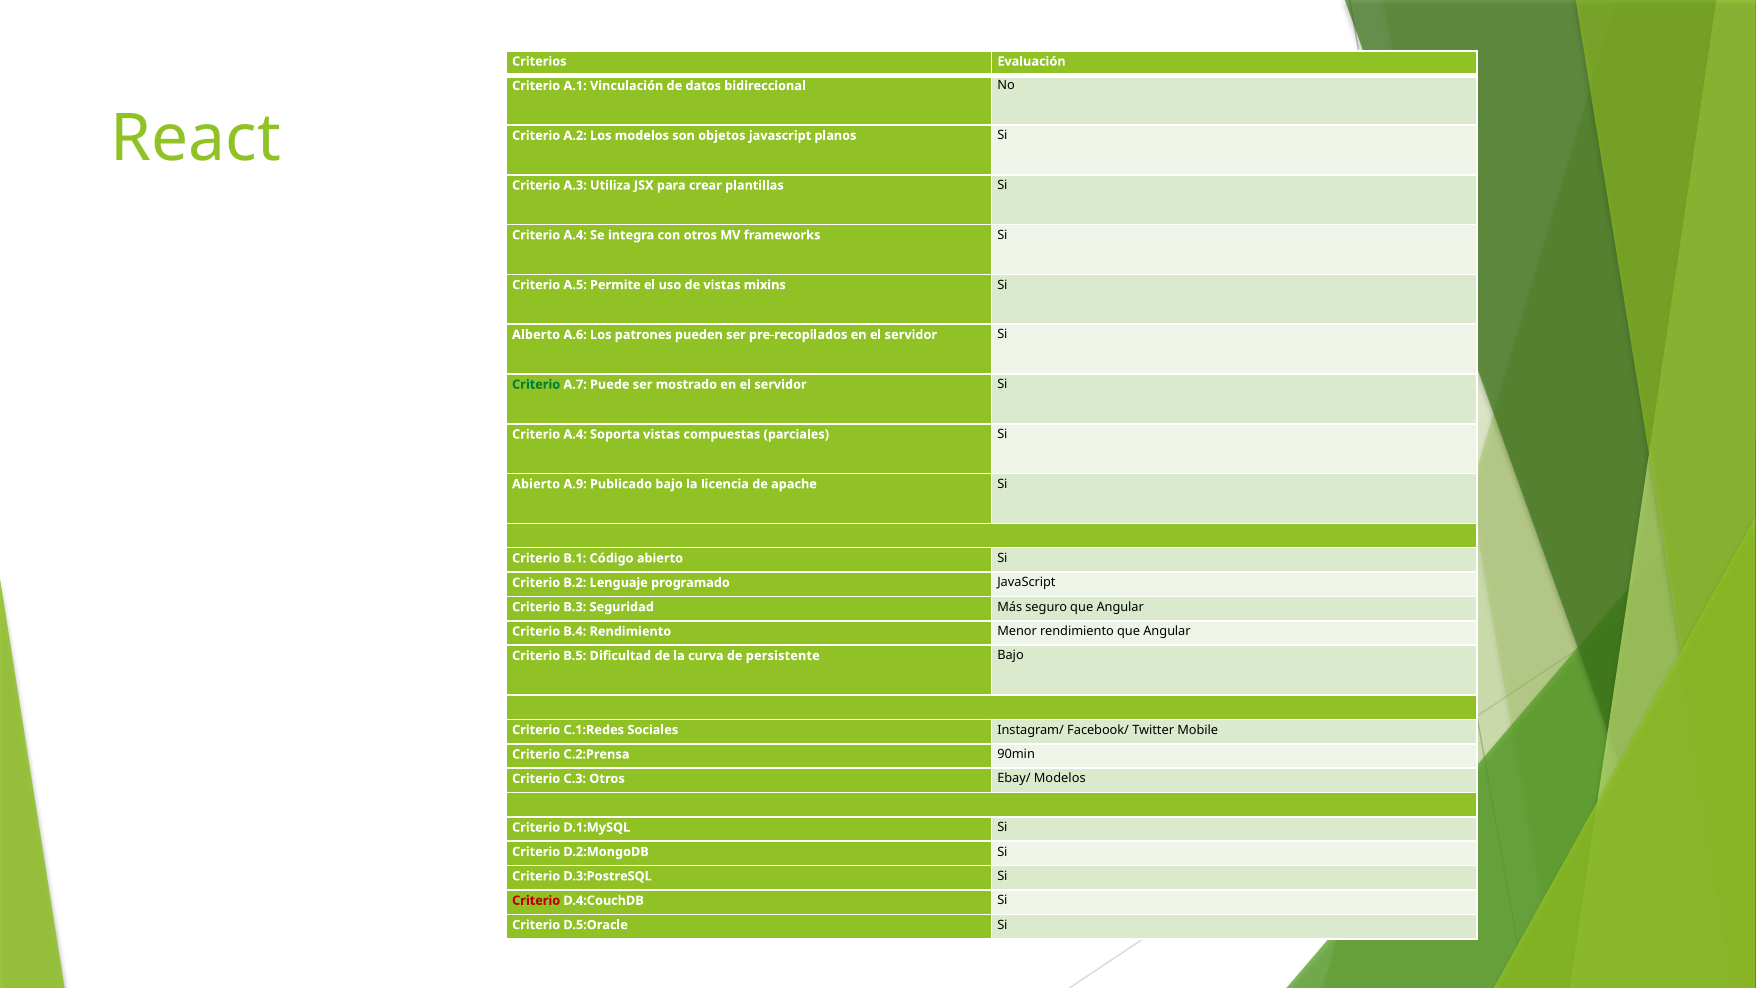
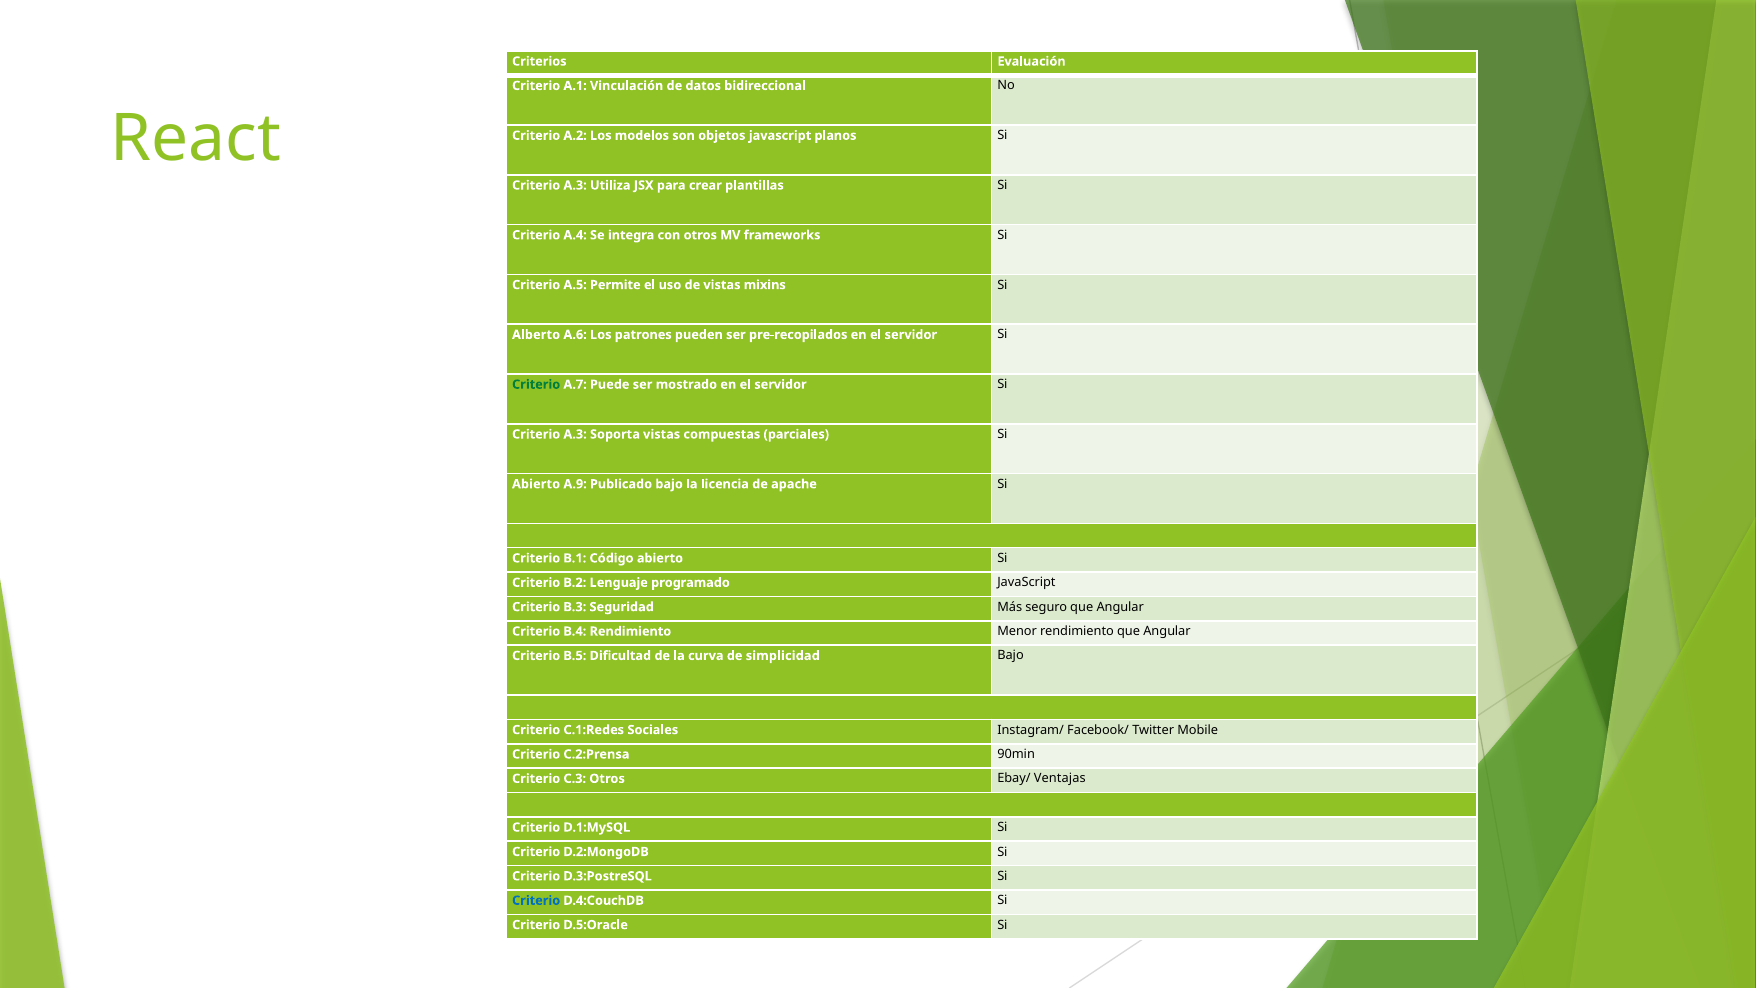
A.4 at (575, 434): A.4 -> A.3
persistente: persistente -> simplicidad
Ebay/ Modelos: Modelos -> Ventajas
Criterio at (536, 900) colour: red -> blue
